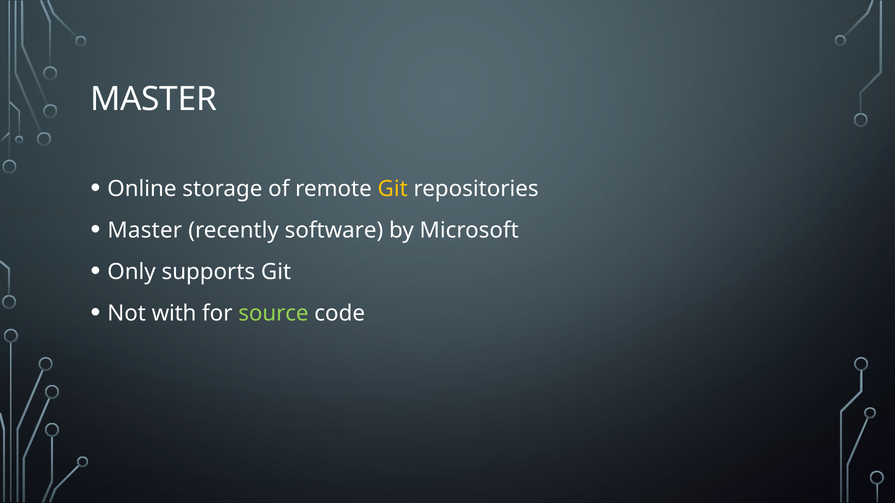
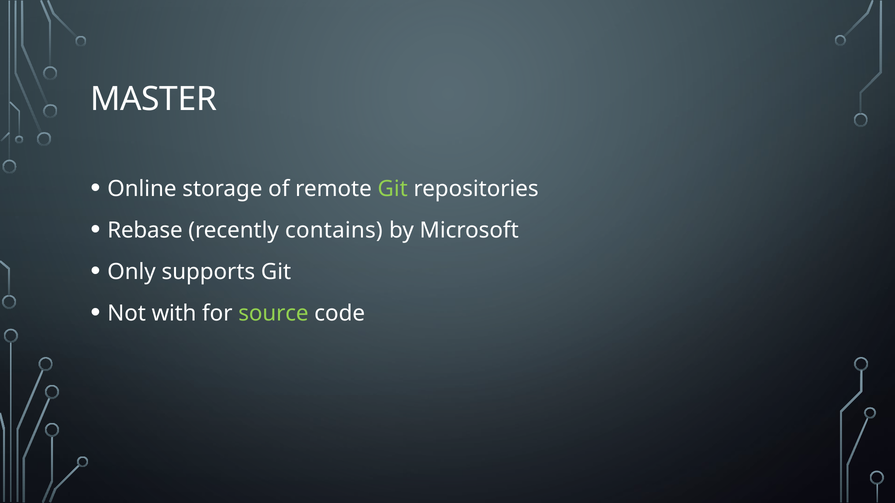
Git at (393, 189) colour: yellow -> light green
Master at (145, 230): Master -> Rebase
software: software -> contains
